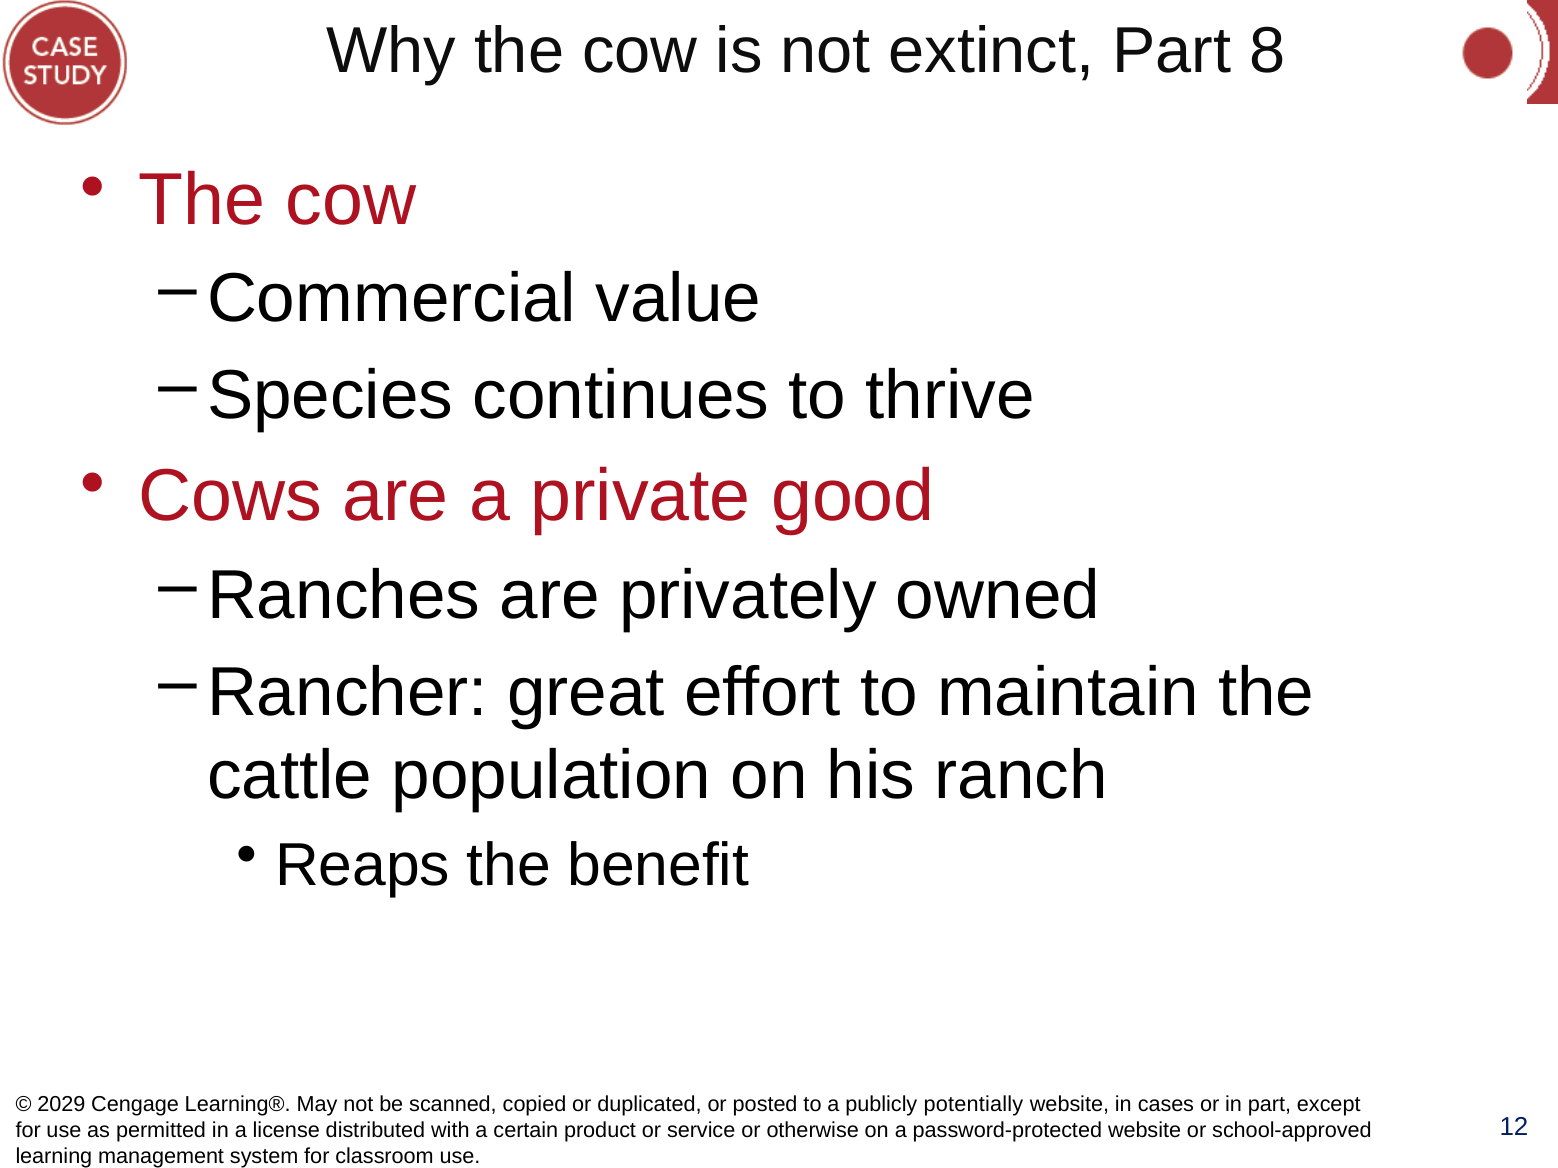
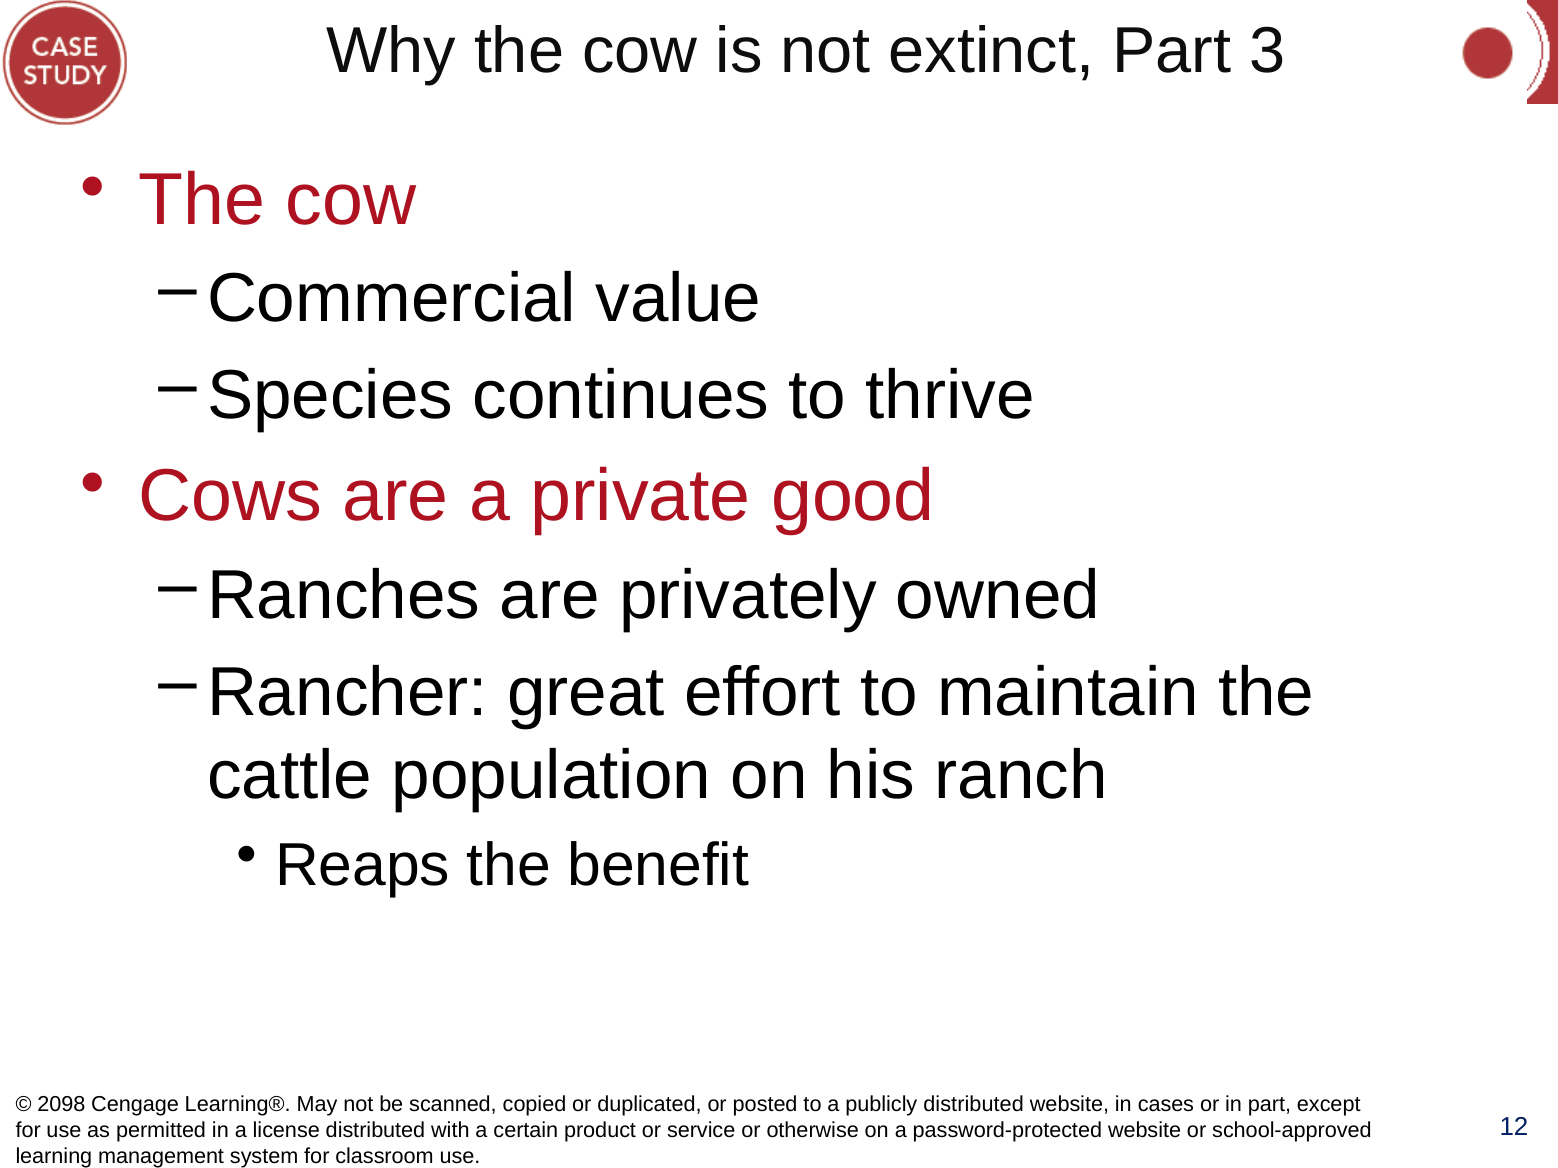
8: 8 -> 3
2029: 2029 -> 2098
publicly potentially: potentially -> distributed
